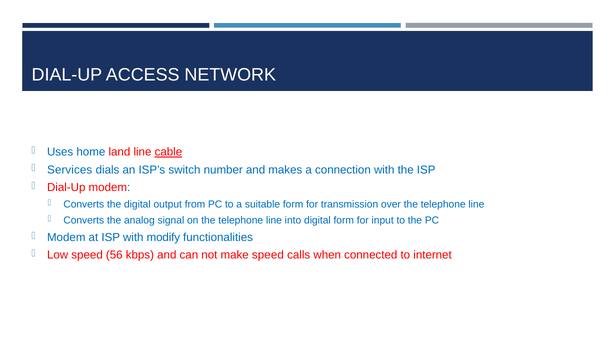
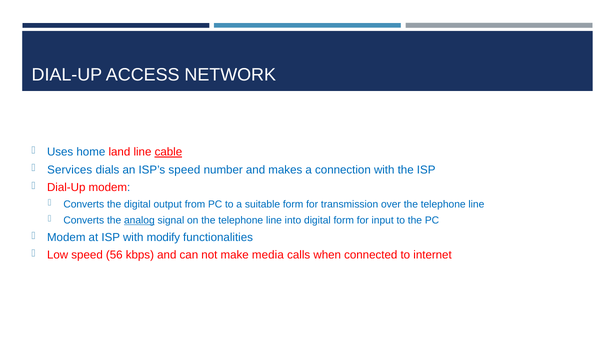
ISP’s switch: switch -> speed
analog underline: none -> present
make speed: speed -> media
